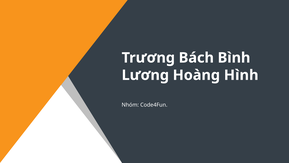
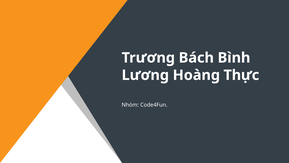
Hình: Hình -> Thực
